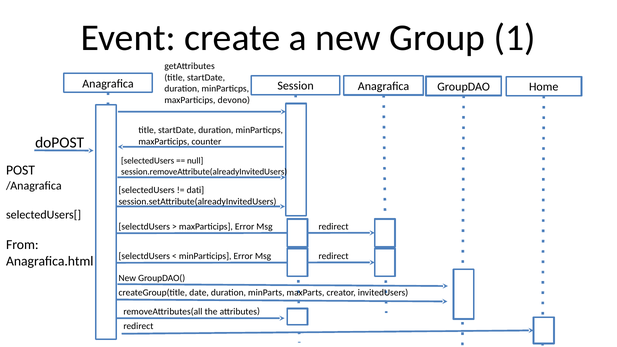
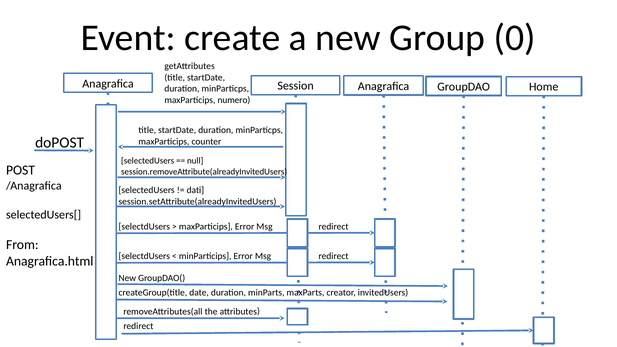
1: 1 -> 0
devono: devono -> numero
